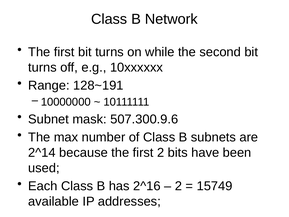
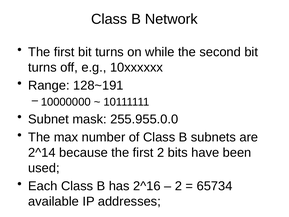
507.300.9.6: 507.300.9.6 -> 255.955.0.0
15749: 15749 -> 65734
